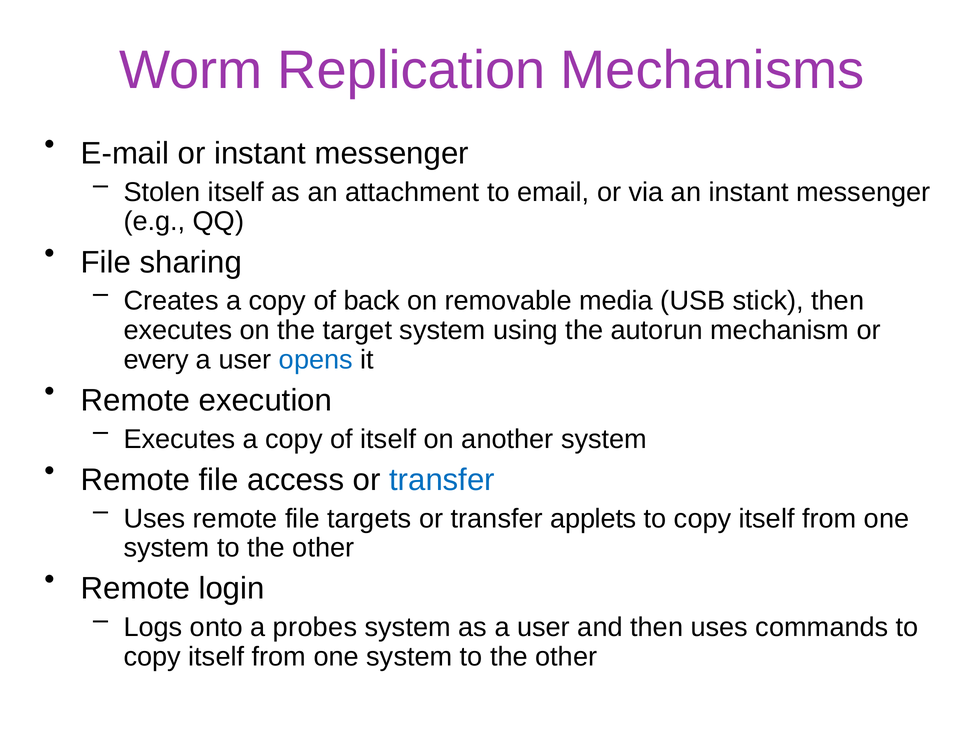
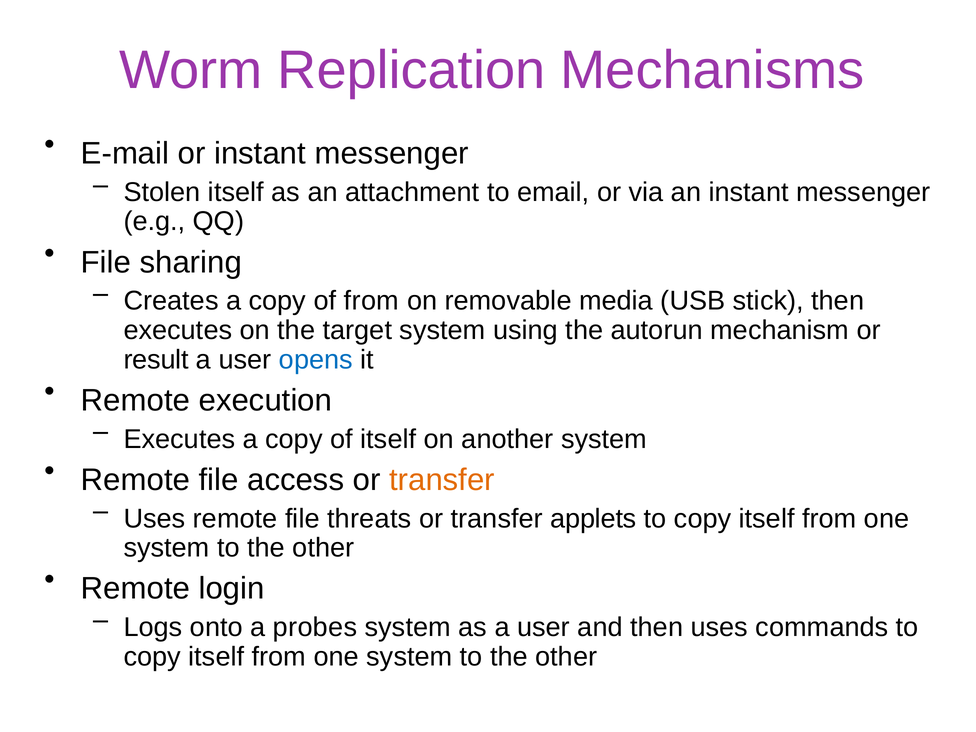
of back: back -> from
every: every -> result
transfer at (442, 480) colour: blue -> orange
targets: targets -> threats
